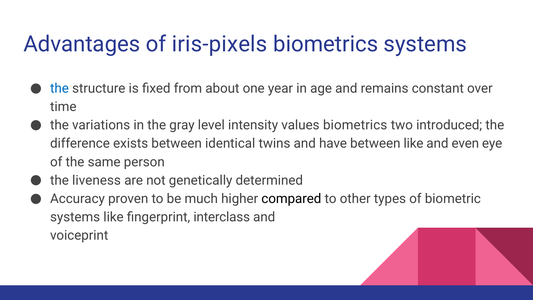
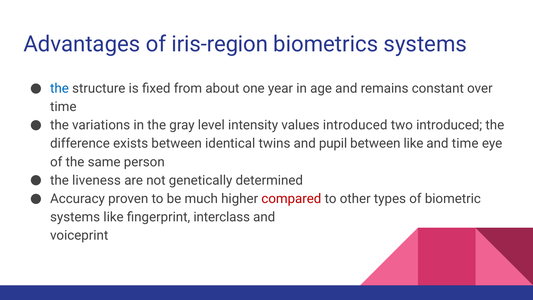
iris-pixels: iris-pixels -> iris-region
values biometrics: biometrics -> introduced
have: have -> pupil
and even: even -> time
compared colour: black -> red
